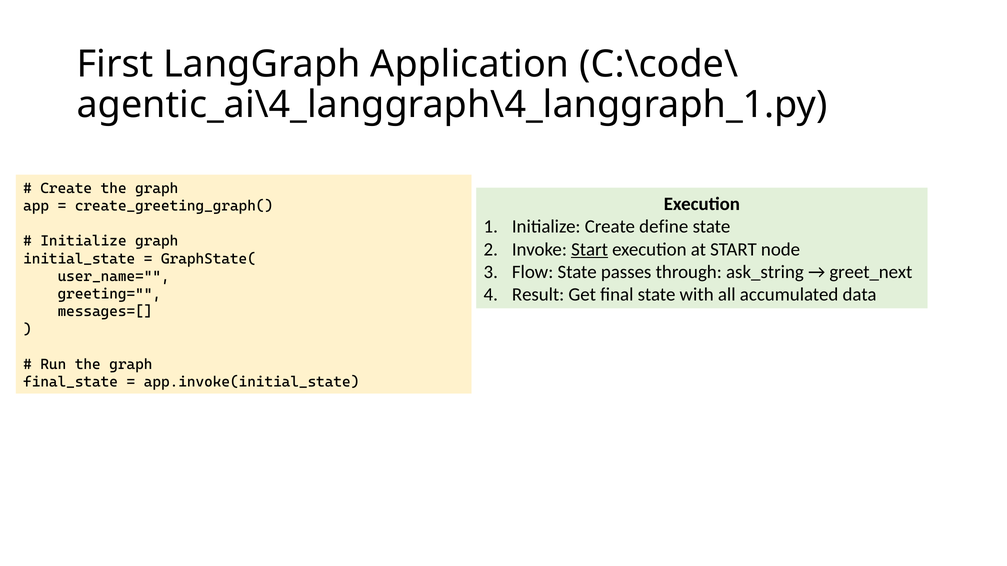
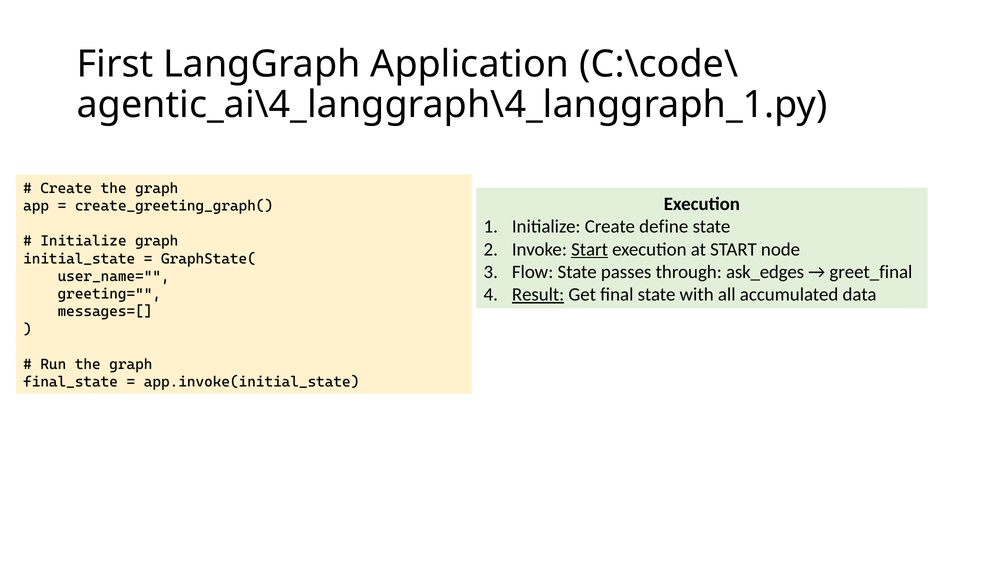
ask_string: ask_string -> ask_edges
greet_next: greet_next -> greet_final
Result underline: none -> present
